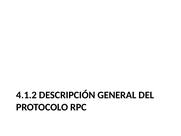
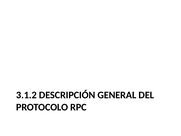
4.1.2: 4.1.2 -> 3.1.2
